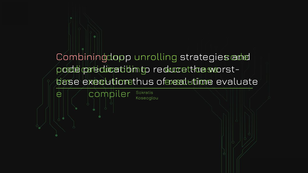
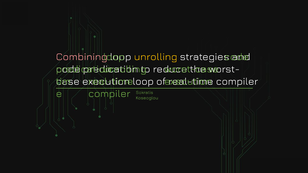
unrolling at (156, 57) colour: light green -> yellow
thus at (143, 81): thus -> loop
evaluate at (237, 81): evaluate -> compiler
